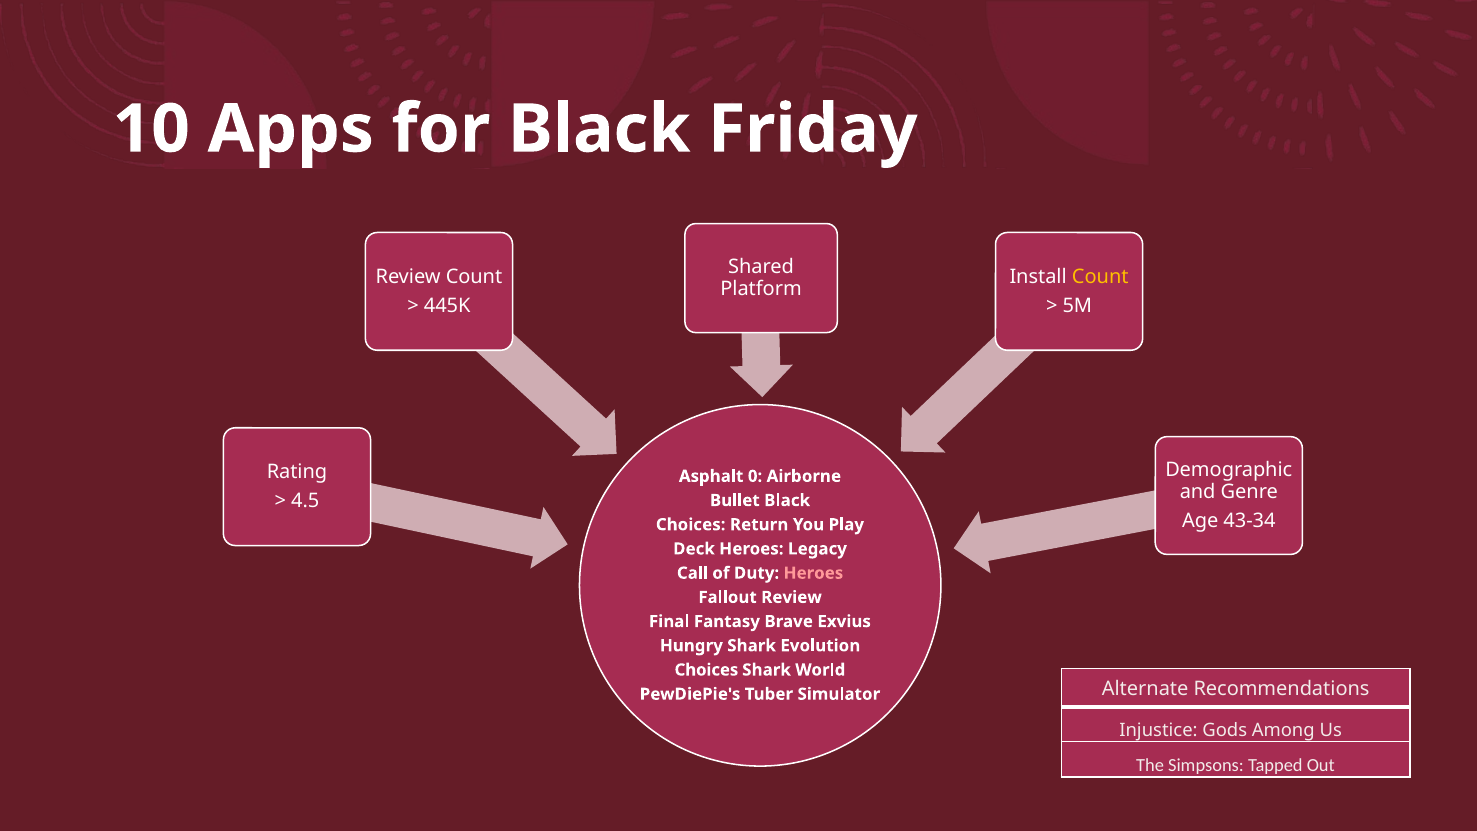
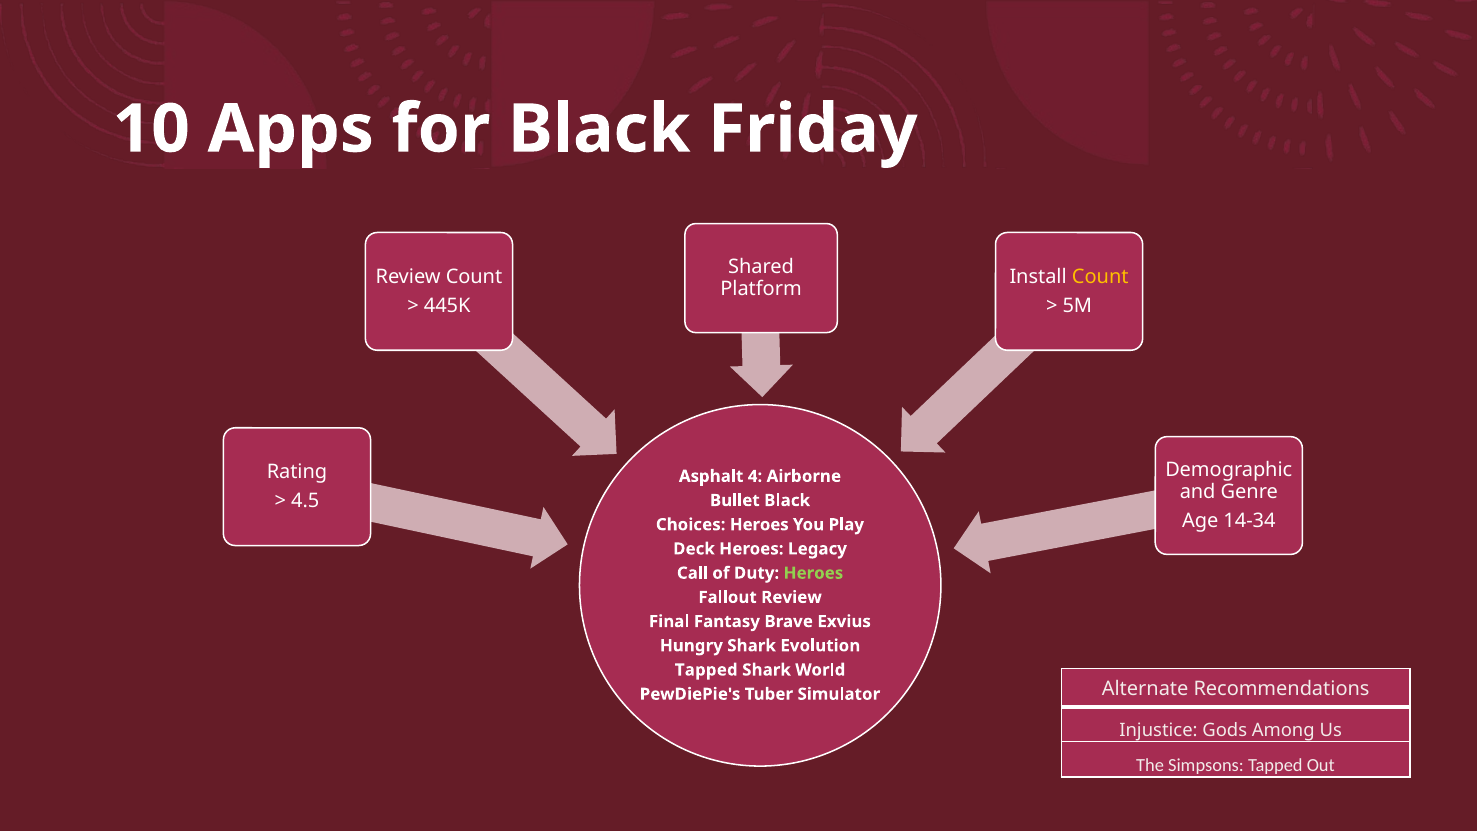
0: 0 -> 4
43-34: 43-34 -> 14-34
Choices Return: Return -> Heroes
Heroes at (813, 573) colour: pink -> light green
Choices at (706, 670): Choices -> Tapped
